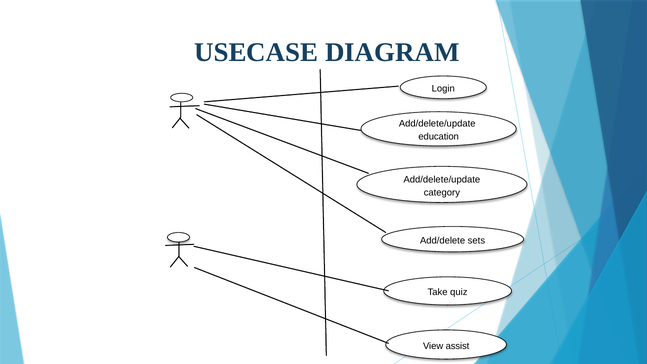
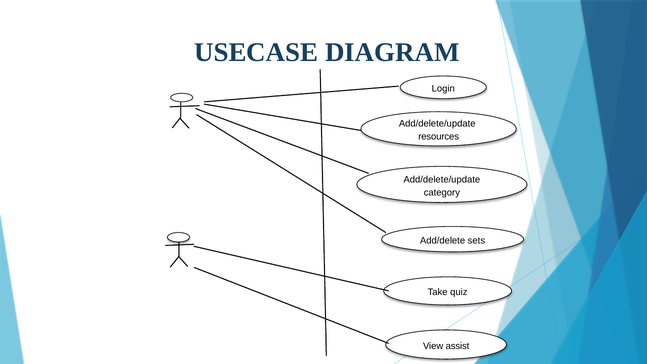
education: education -> resources
